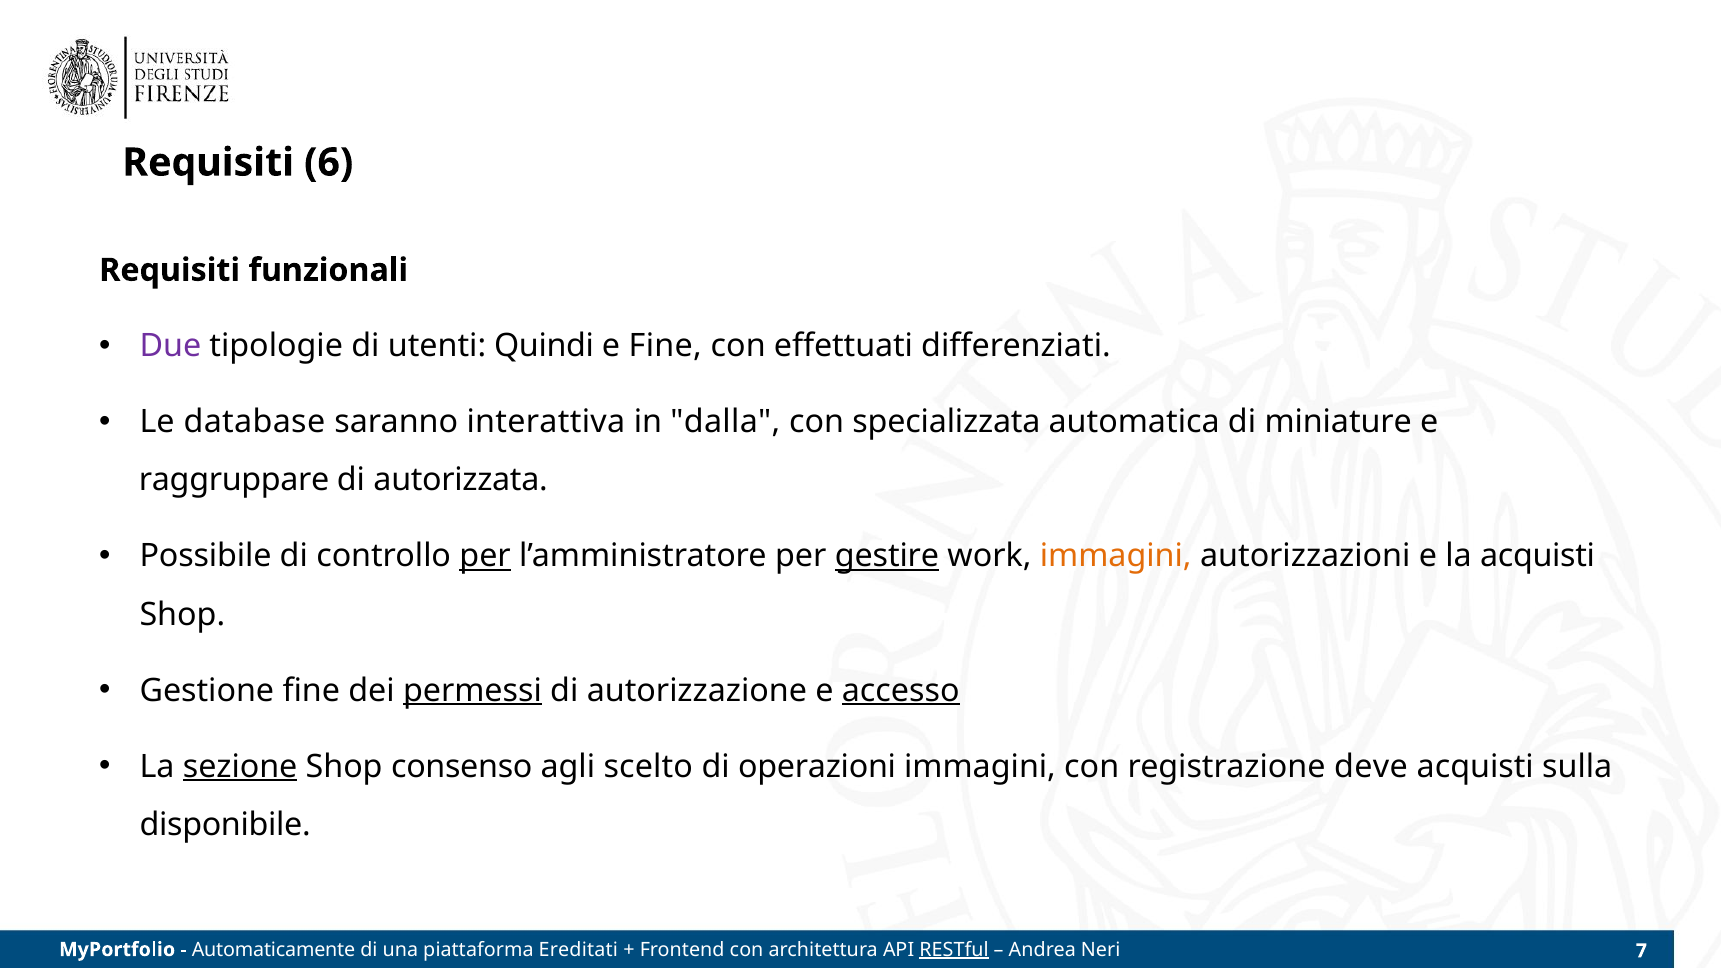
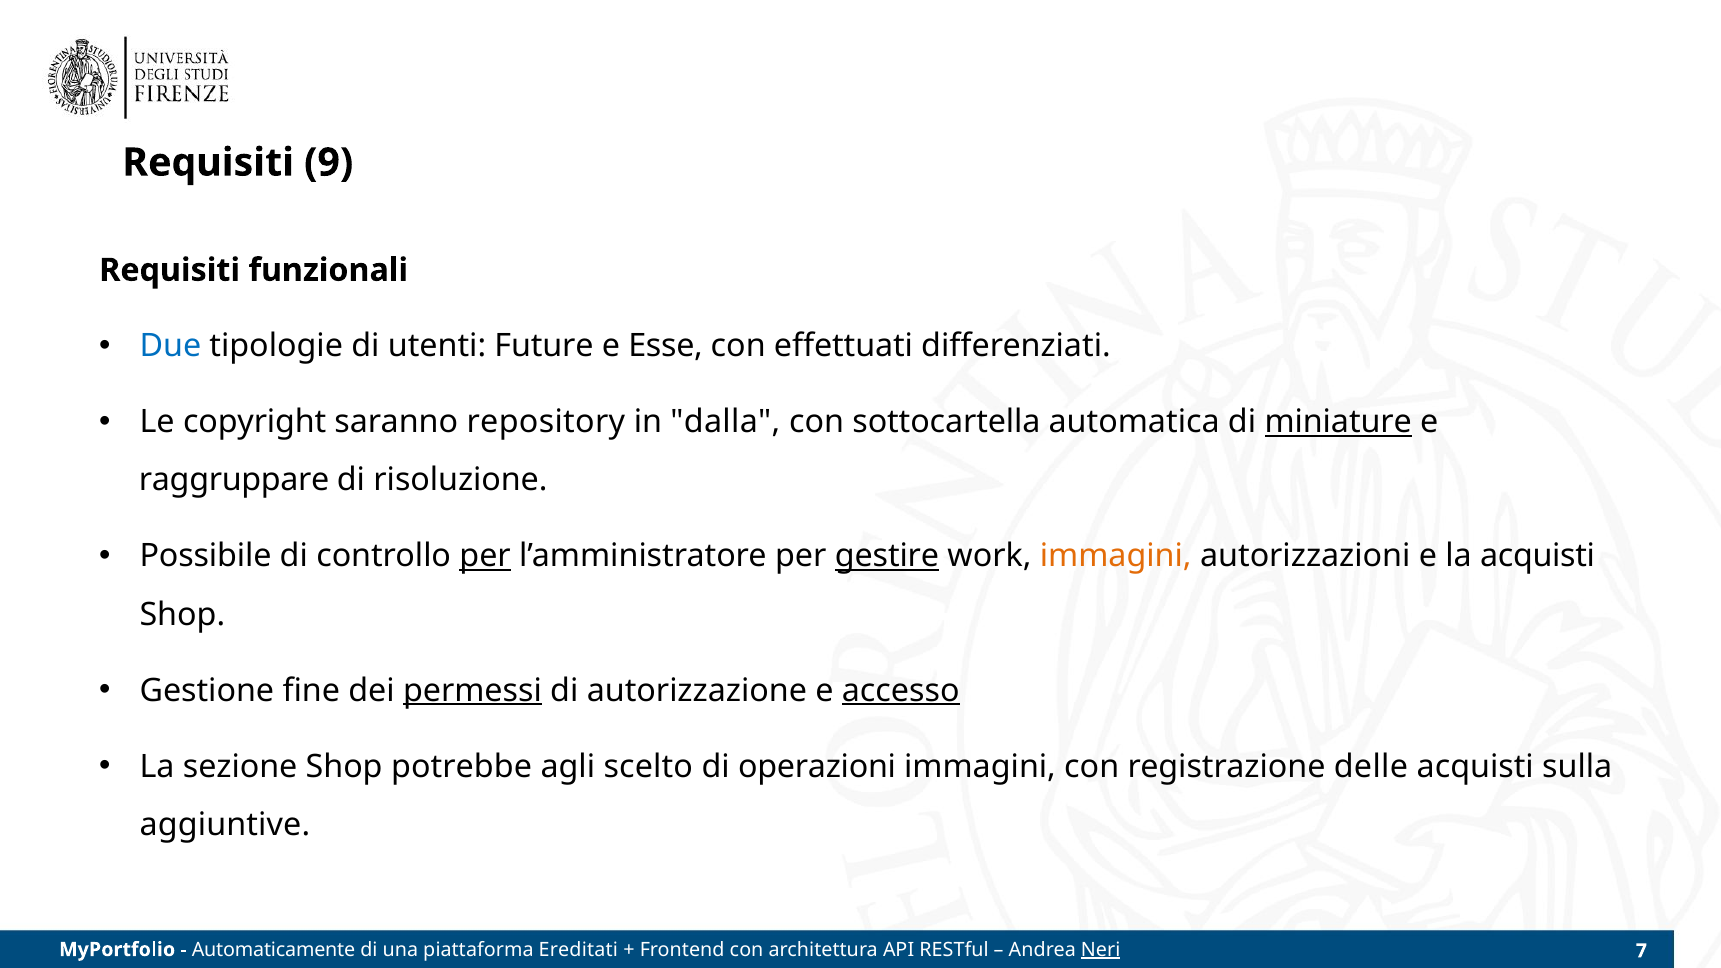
6: 6 -> 9
Due colour: purple -> blue
Quindi: Quindi -> Future
e Fine: Fine -> Esse
database: database -> copyright
interattiva: interattiva -> repository
specializzata: specializzata -> sottocartella
miniature underline: none -> present
autorizzata: autorizzata -> risoluzione
sezione underline: present -> none
consenso: consenso -> potrebbe
deve: deve -> delle
disponibile: disponibile -> aggiuntive
RESTful underline: present -> none
Neri underline: none -> present
